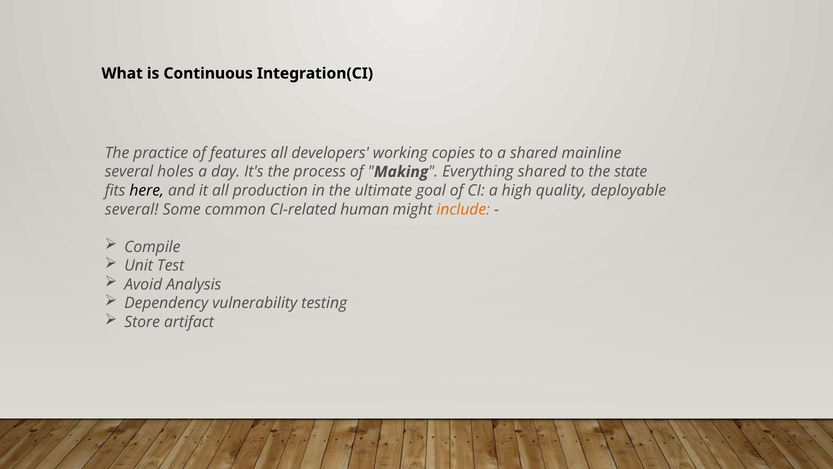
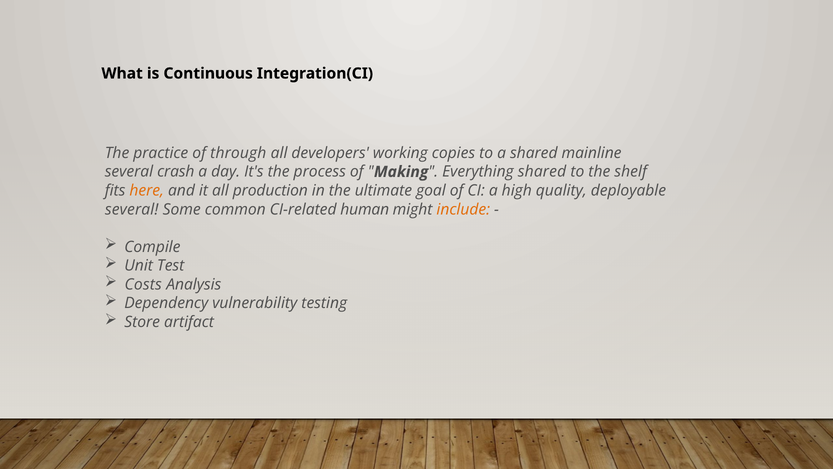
features: features -> through
holes: holes -> crash
state: state -> shelf
here colour: black -> orange
Avoid: Avoid -> Costs
